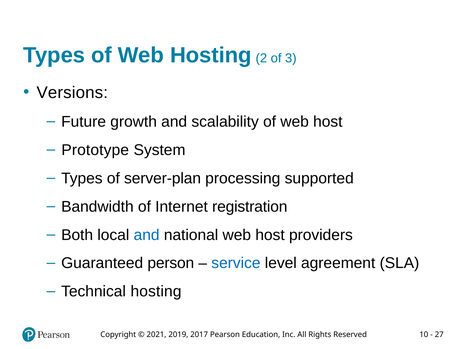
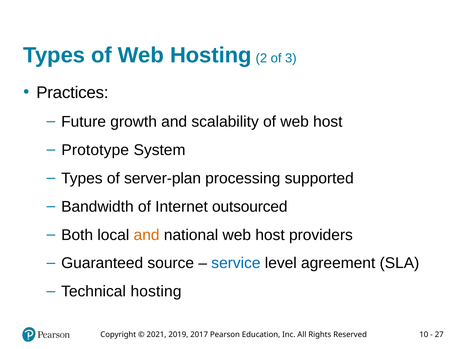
Versions: Versions -> Practices
registration: registration -> outsourced
and at (147, 235) colour: blue -> orange
person: person -> source
